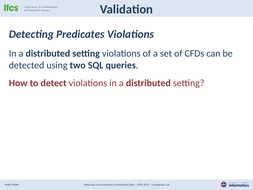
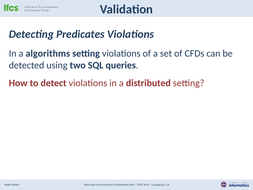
distributed at (48, 53): distributed -> algorithms
